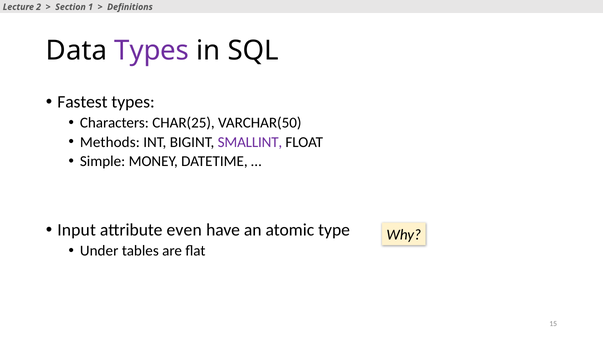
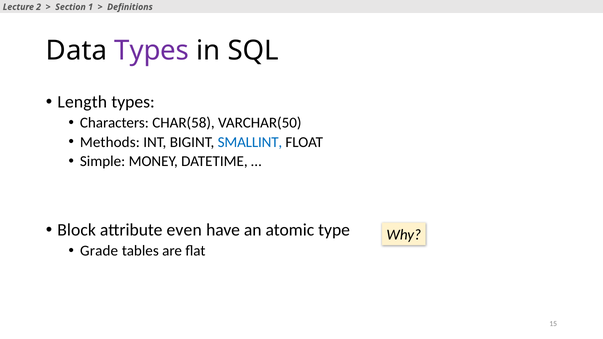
Fastest: Fastest -> Length
CHAR(25: CHAR(25 -> CHAR(58
SMALLINT colour: purple -> blue
Input: Input -> Block
Under: Under -> Grade
